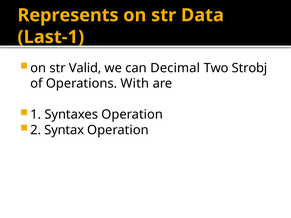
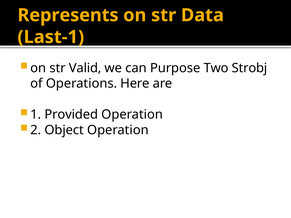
Decimal: Decimal -> Purpose
With: With -> Here
Syntaxes: Syntaxes -> Provided
Syntax: Syntax -> Object
